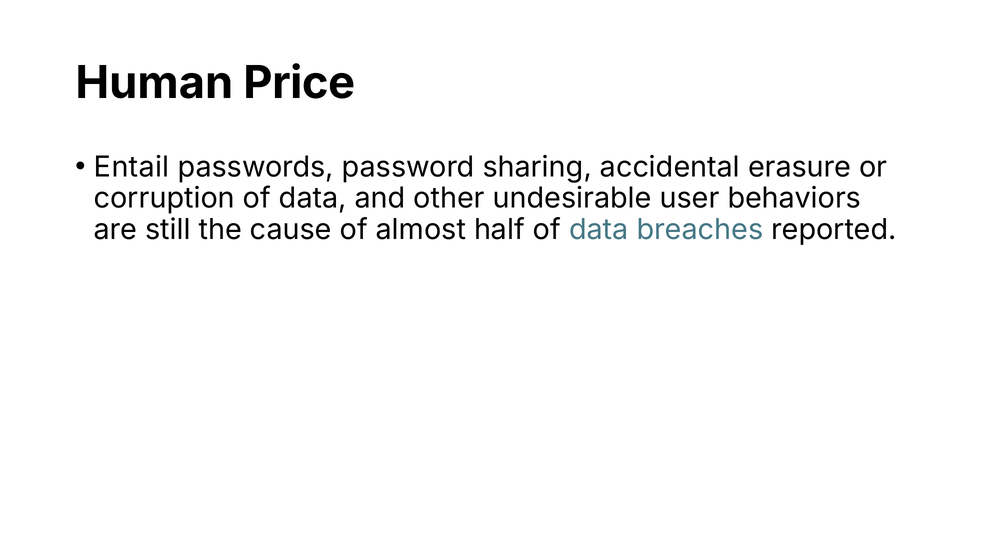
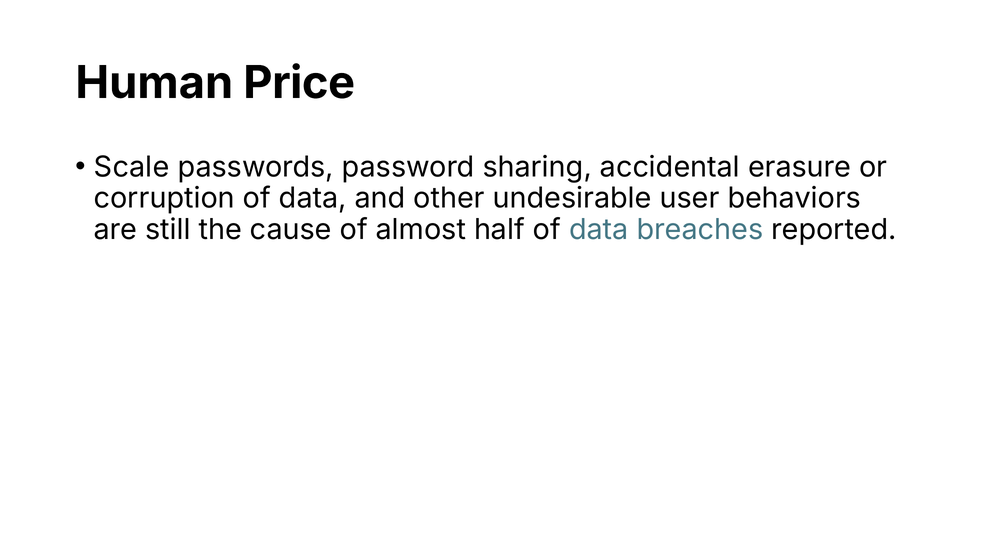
Entail: Entail -> Scale
